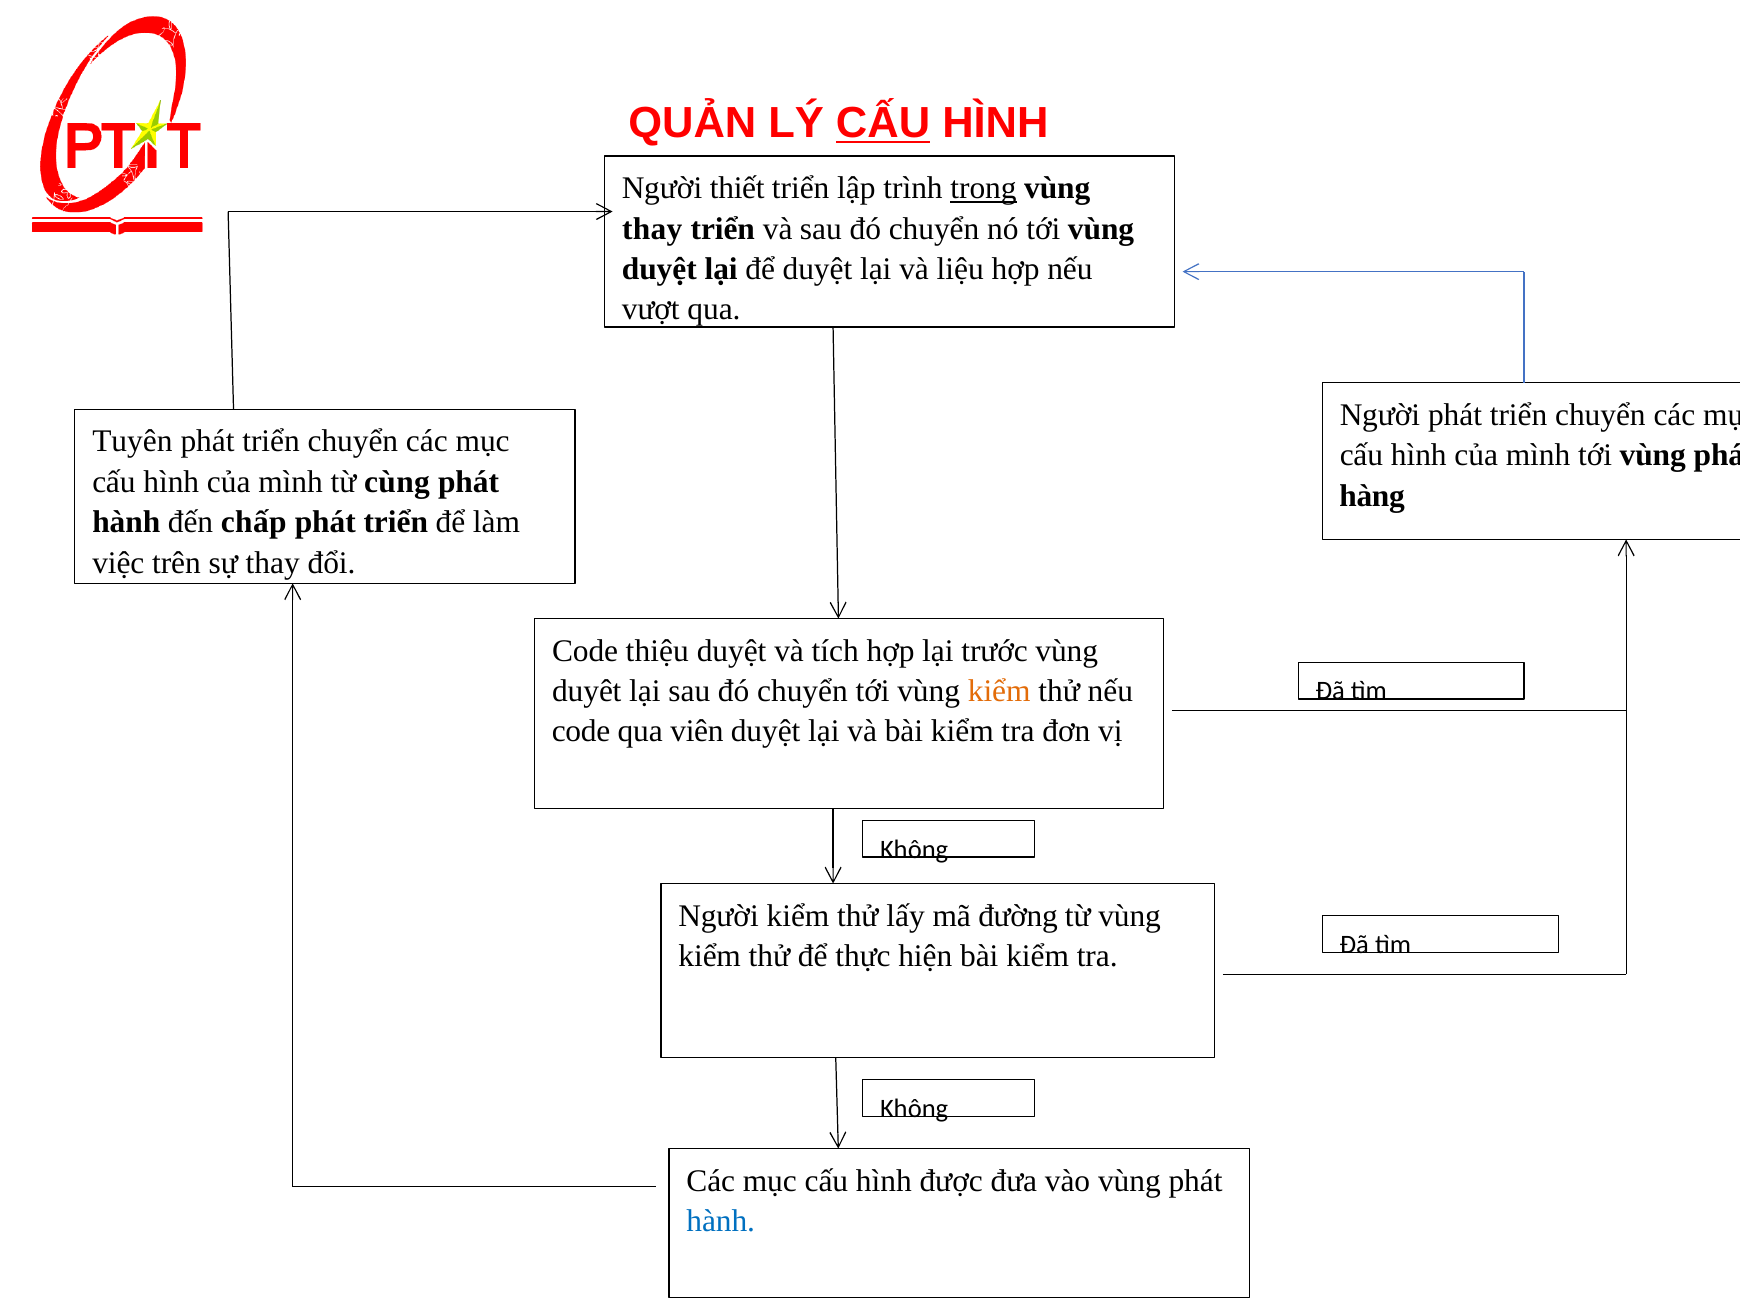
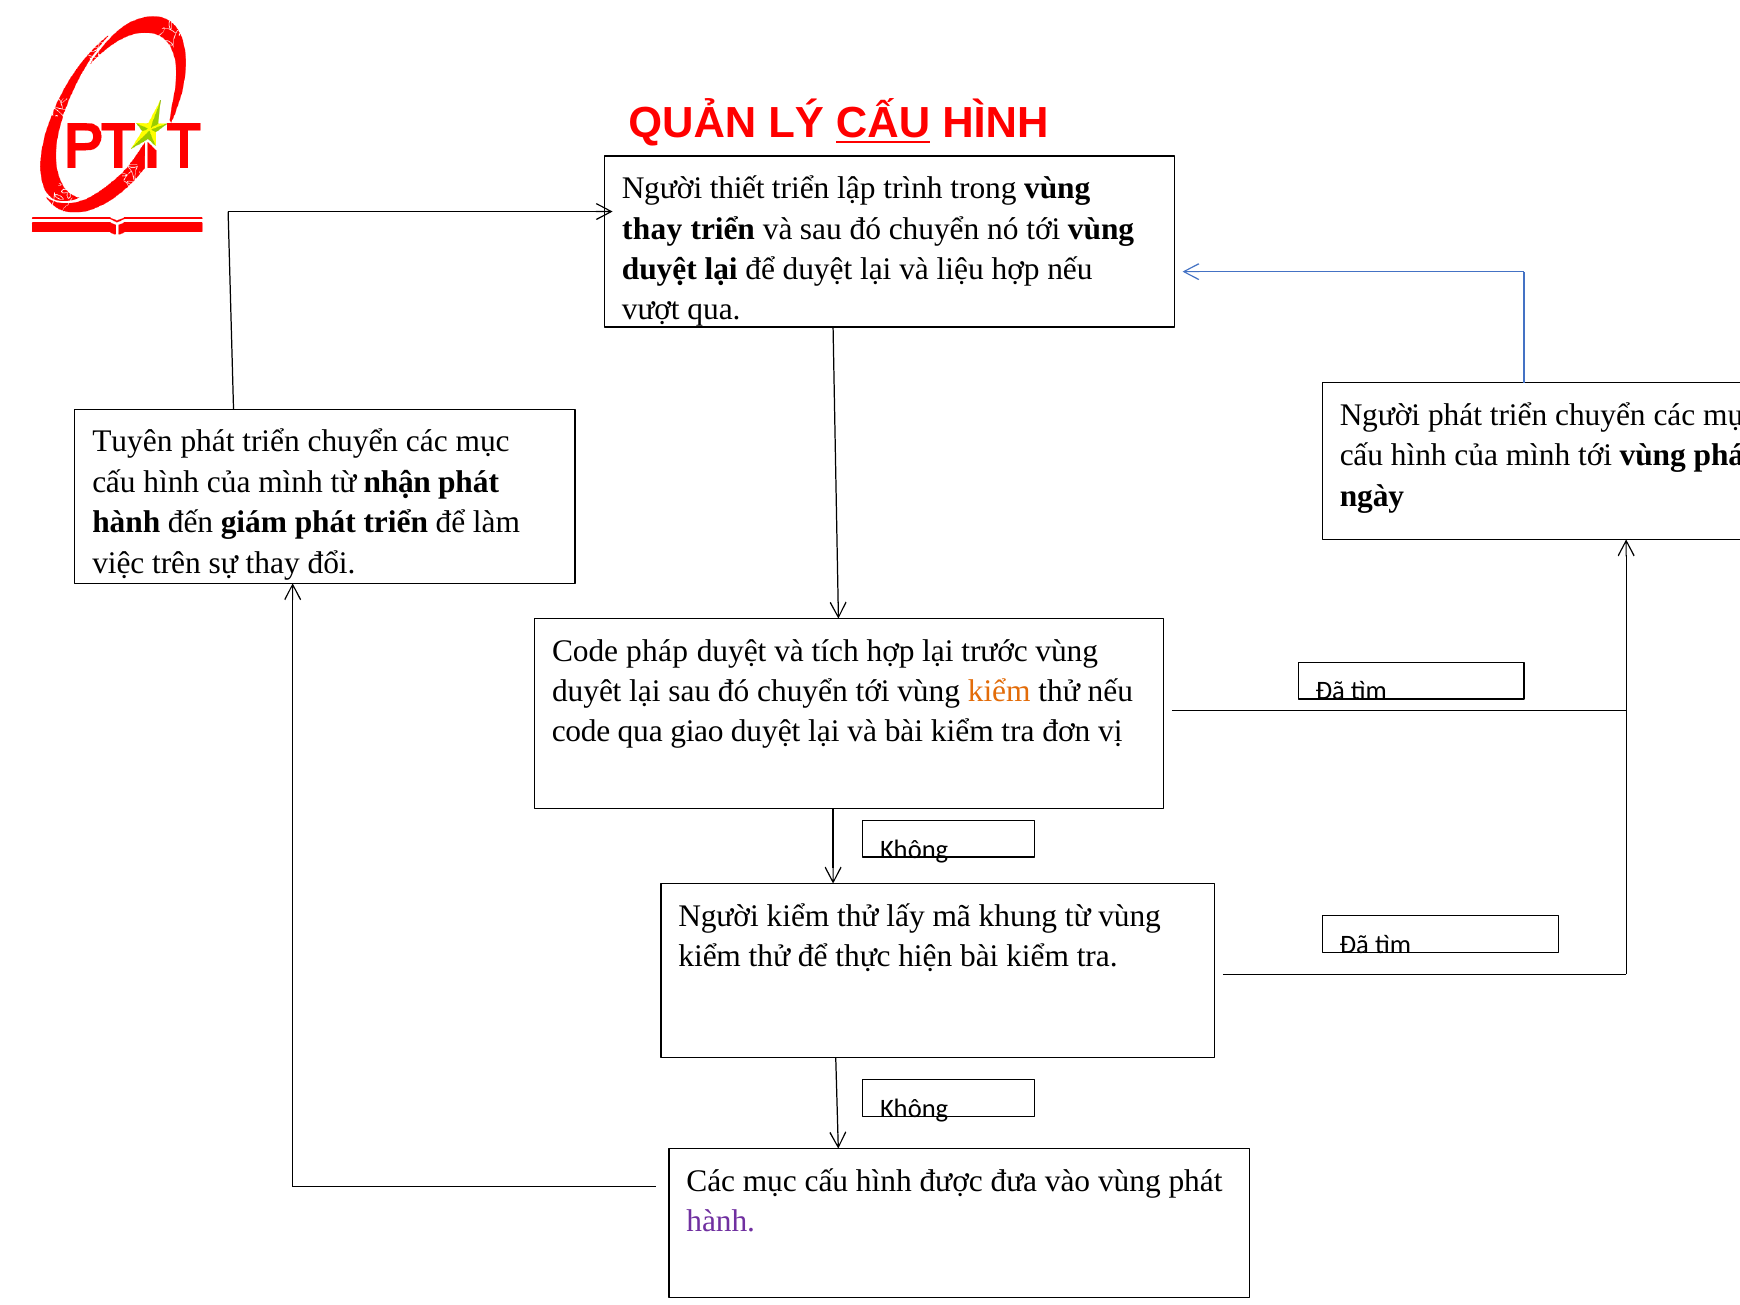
trong underline: present -> none
cùng: cùng -> nhận
hàng: hàng -> ngày
chấp: chấp -> giám
thiệu: thiệu -> pháp
viên: viên -> giao
đường: đường -> khung
hành at (721, 1221) colour: blue -> purple
